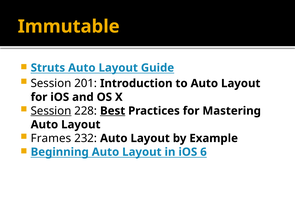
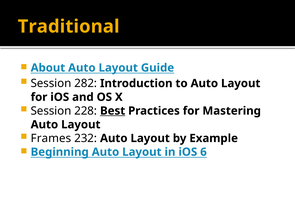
Immutable: Immutable -> Traditional
Struts: Struts -> About
201: 201 -> 282
Session at (51, 111) underline: present -> none
